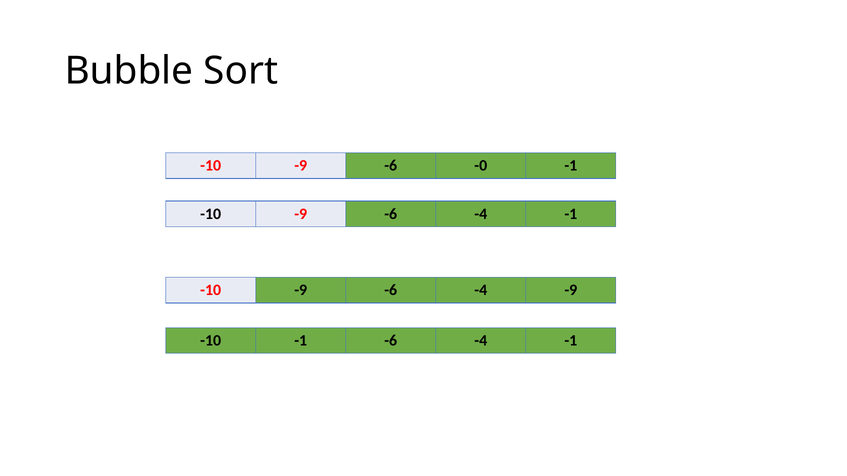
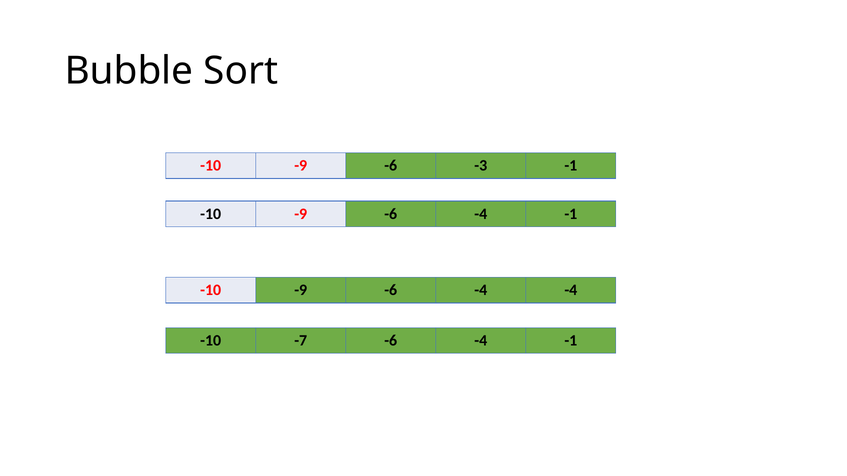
-0: -0 -> -3
-4 -9: -9 -> -4
-10 -1: -1 -> -7
